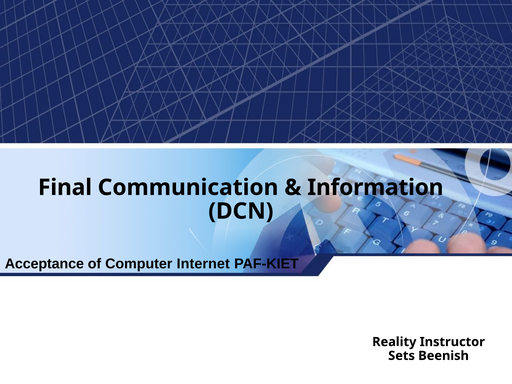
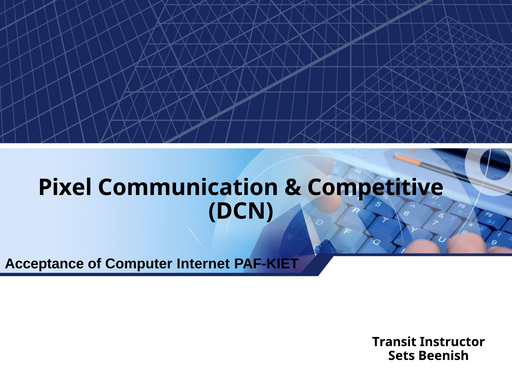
Final: Final -> Pixel
Information: Information -> Competitive
Reality: Reality -> Transit
